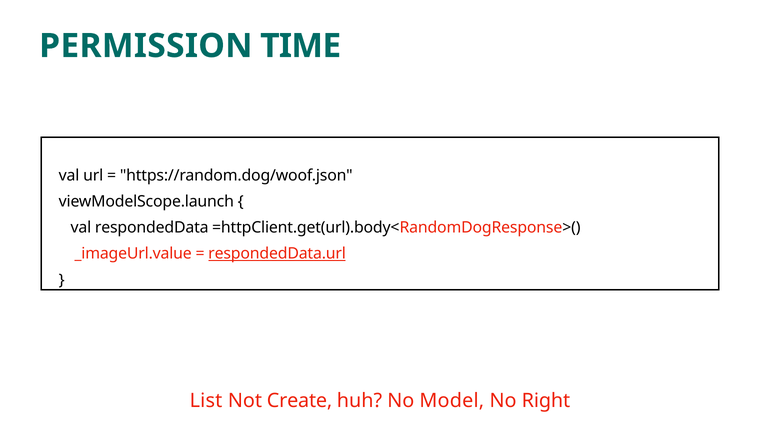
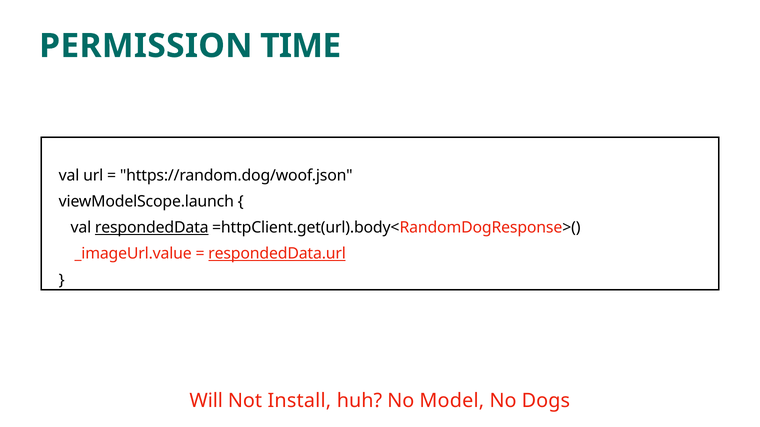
respondedData underline: none -> present
List: List -> Will
Create: Create -> Install
Right: Right -> Dogs
